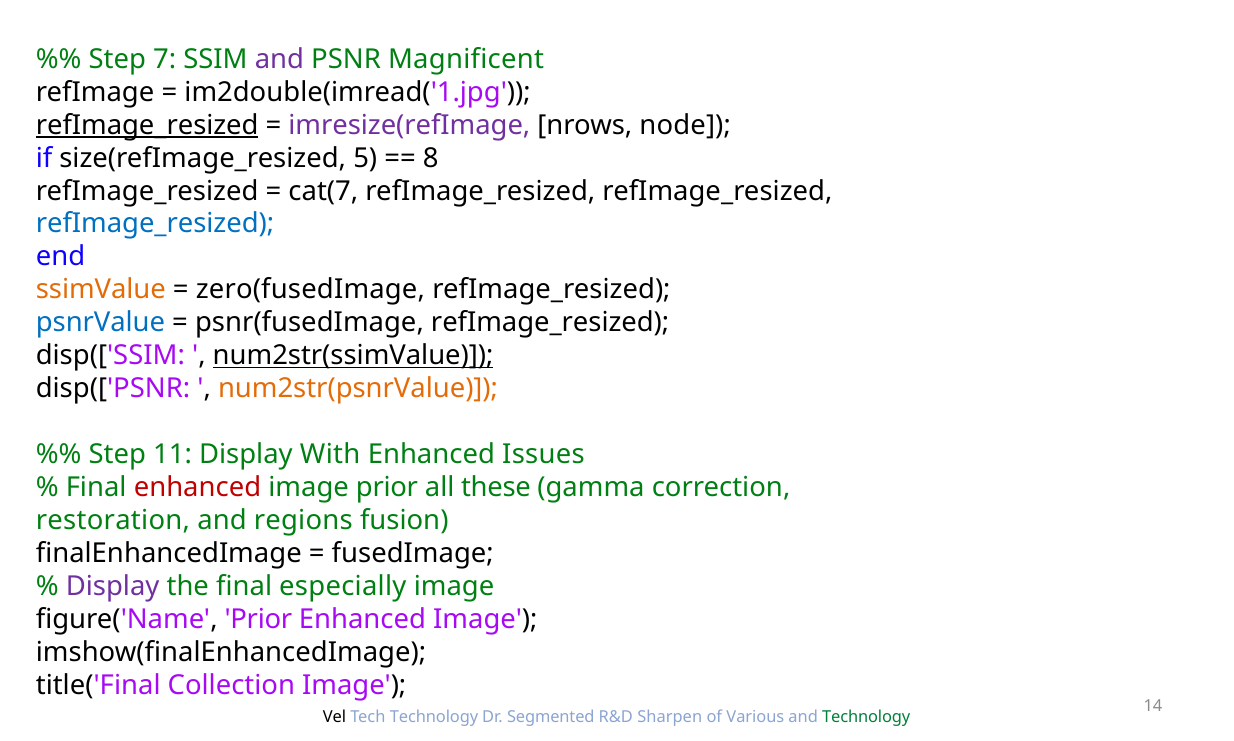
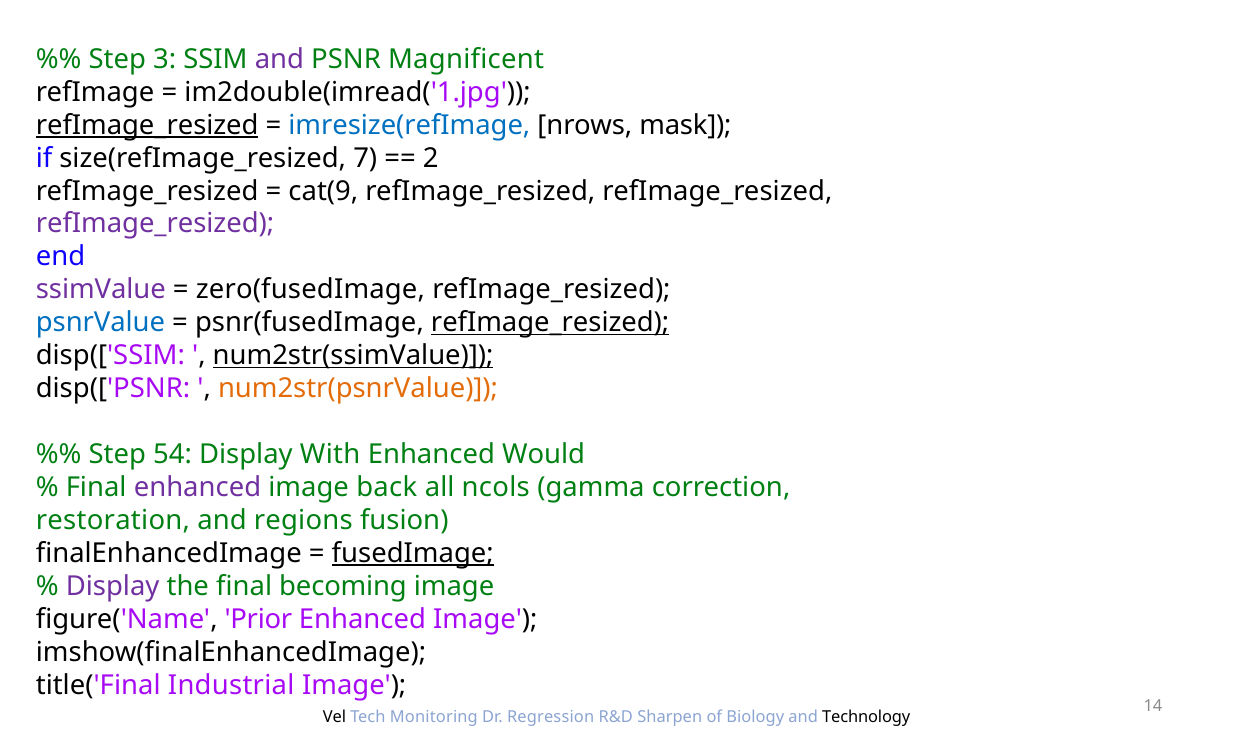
7: 7 -> 3
imresize(refImage colour: purple -> blue
node: node -> mask
5: 5 -> 7
8: 8 -> 2
cat(7: cat(7 -> cat(9
refImage_resized at (155, 224) colour: blue -> purple
ssimValue colour: orange -> purple
refImage_resized at (550, 322) underline: none -> present
11: 11 -> 54
Issues: Issues -> Would
enhanced at (197, 487) colour: red -> purple
image prior: prior -> back
these: these -> ncols
fusedImage underline: none -> present
especially: especially -> becoming
Collection: Collection -> Industrial
Tech Technology: Technology -> Monitoring
Segmented: Segmented -> Regression
Various: Various -> Biology
Technology at (866, 717) colour: green -> black
